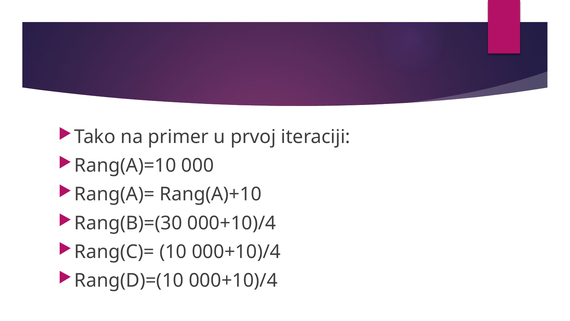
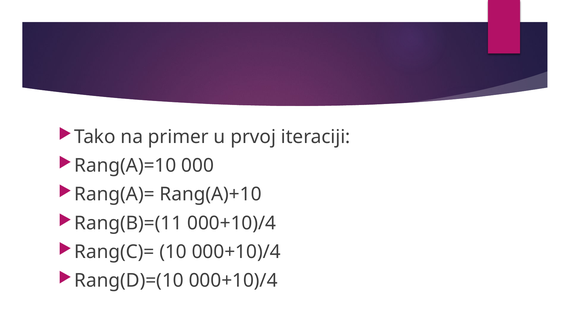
Rang(B)=(30: Rang(B)=(30 -> Rang(B)=(11
